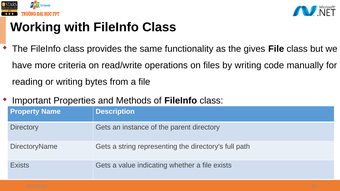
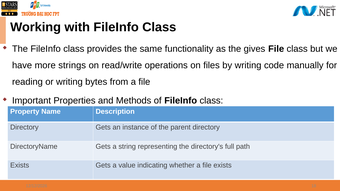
criteria: criteria -> strings
